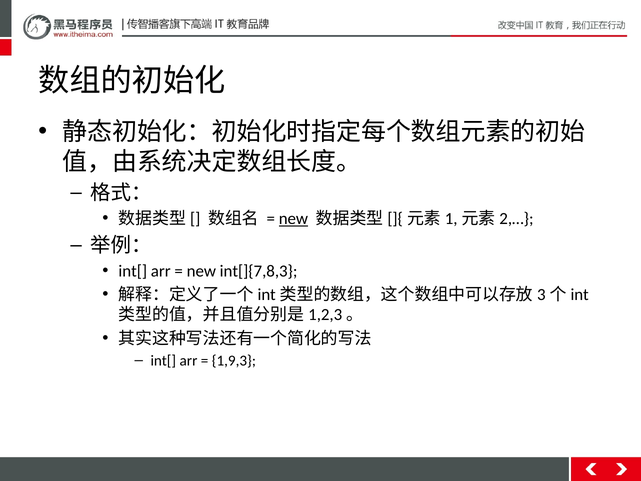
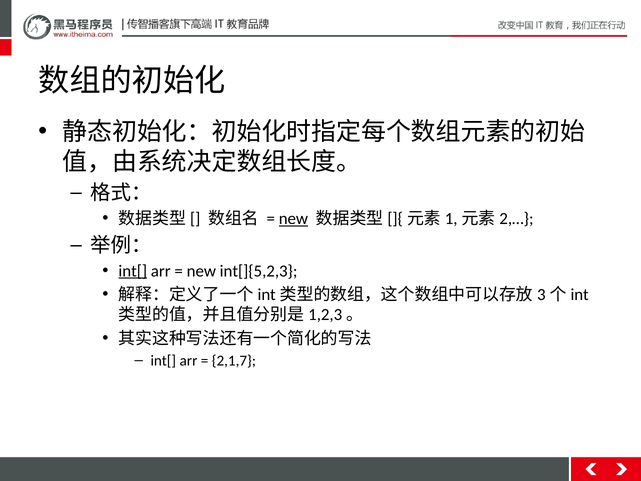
int[ at (133, 271) underline: none -> present
int[]{7,8,3: int[]{7,8,3 -> int[]{5,2,3
1,9,3: 1,9,3 -> 2,1,7
